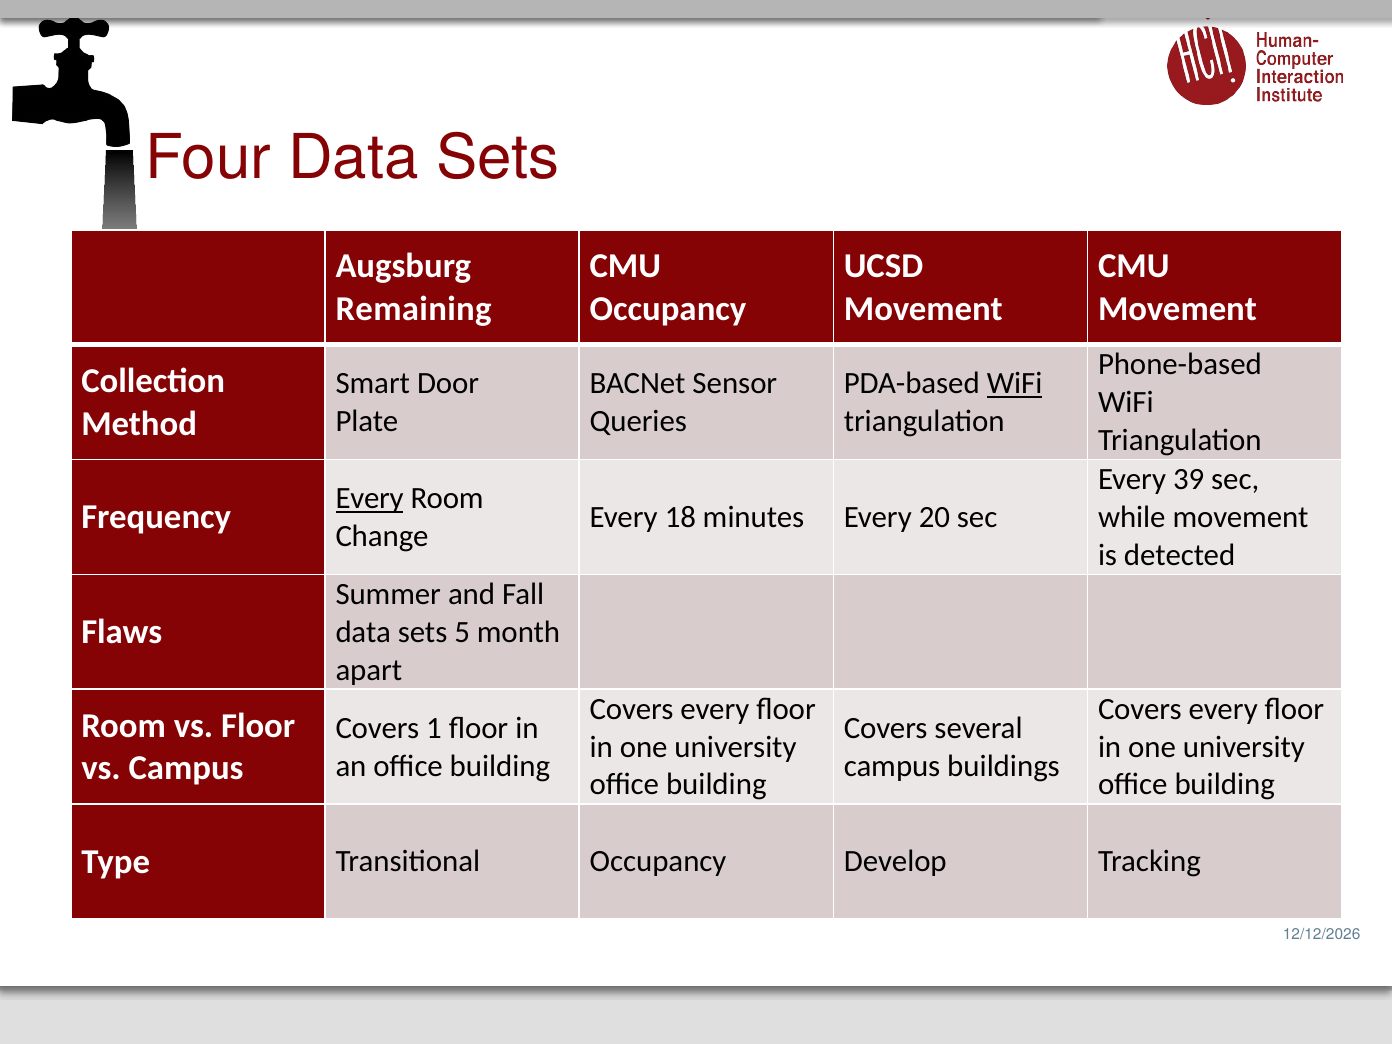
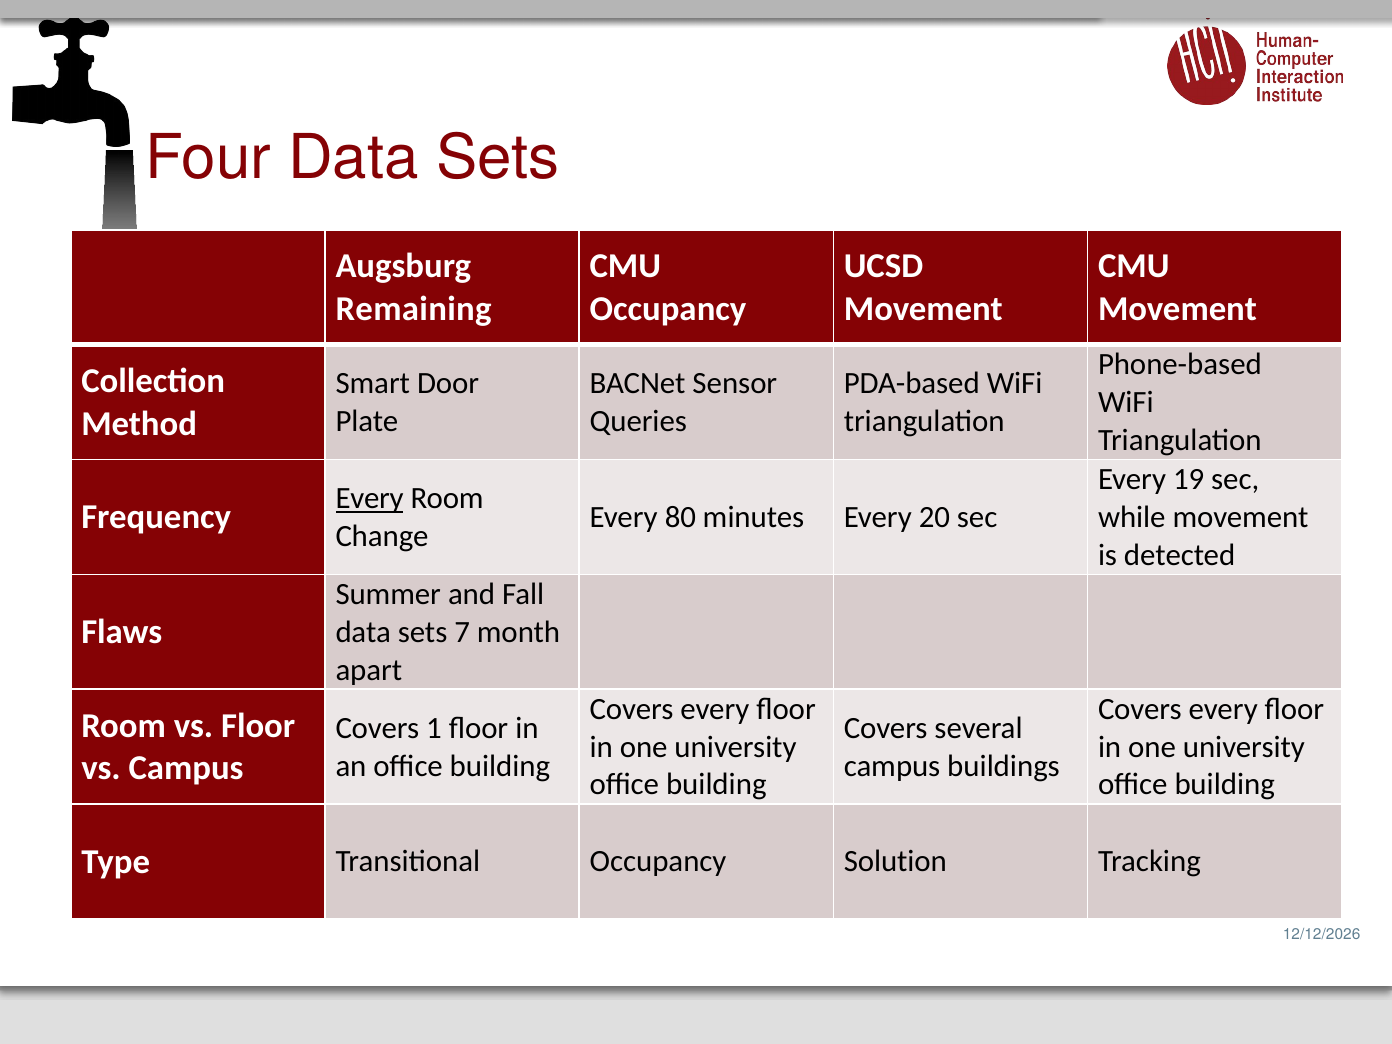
WiFi at (1015, 384) underline: present -> none
39: 39 -> 19
18: 18 -> 80
5: 5 -> 7
Develop: Develop -> Solution
